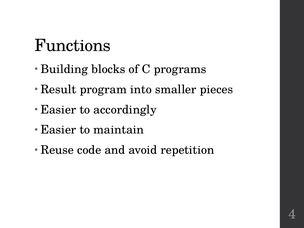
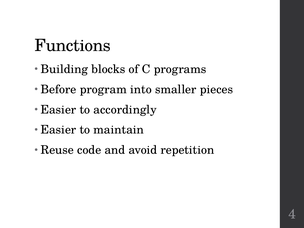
Result: Result -> Before
